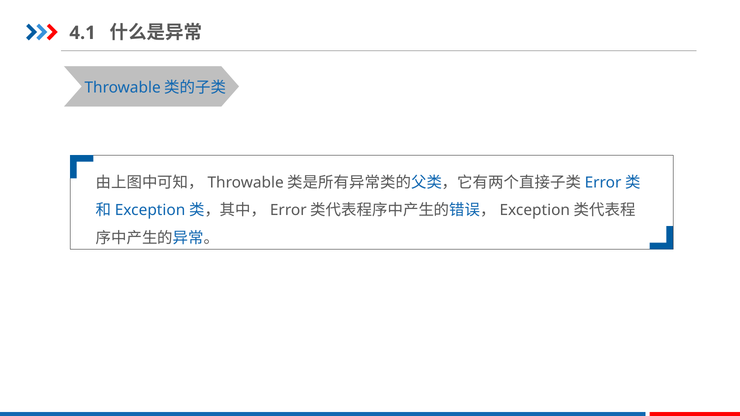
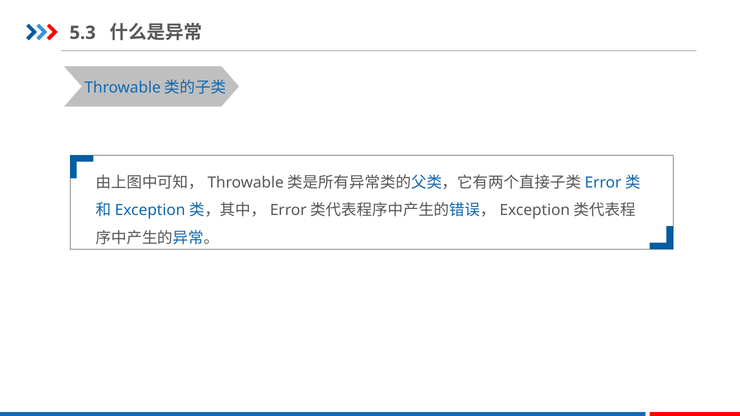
4.1: 4.1 -> 5.3
